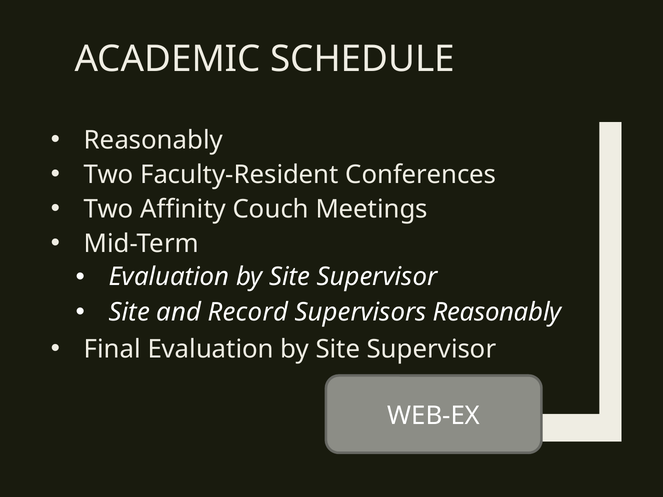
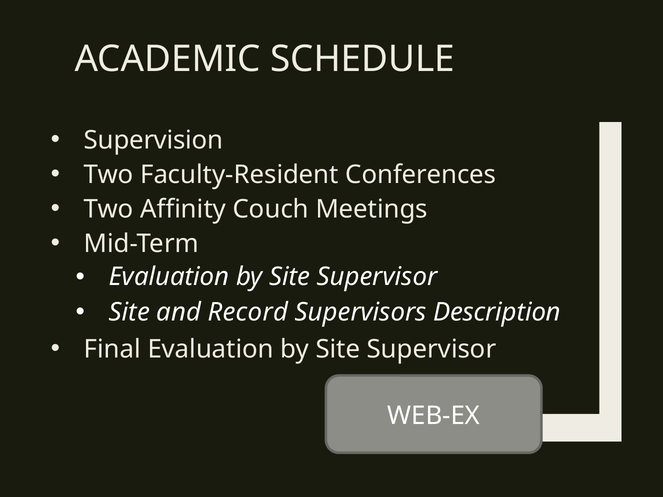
Reasonably at (153, 140): Reasonably -> Supervision
Supervisors Reasonably: Reasonably -> Description
